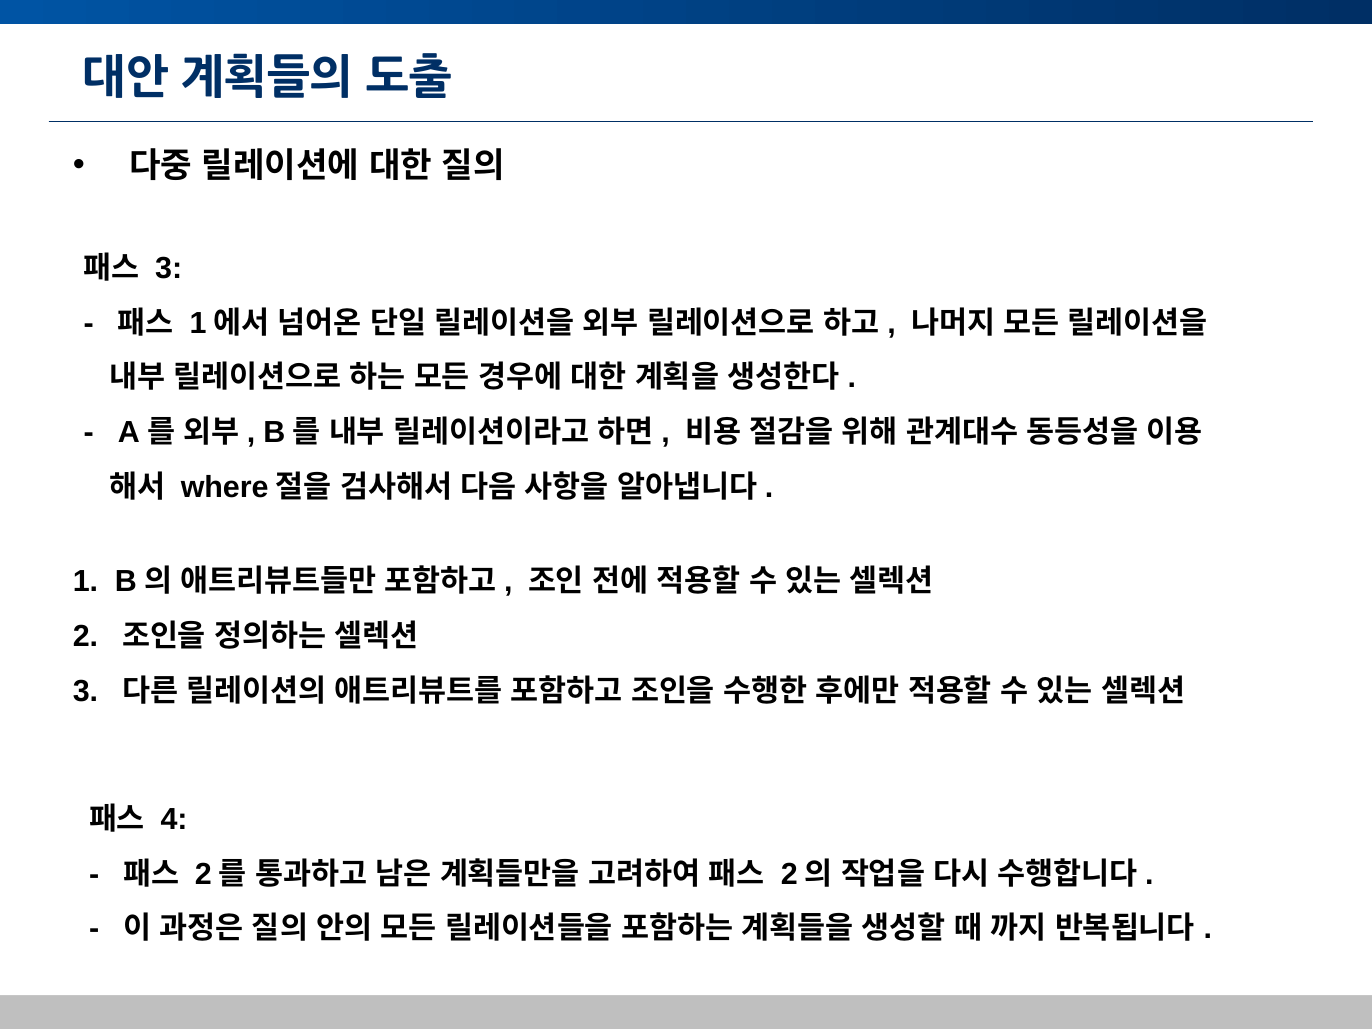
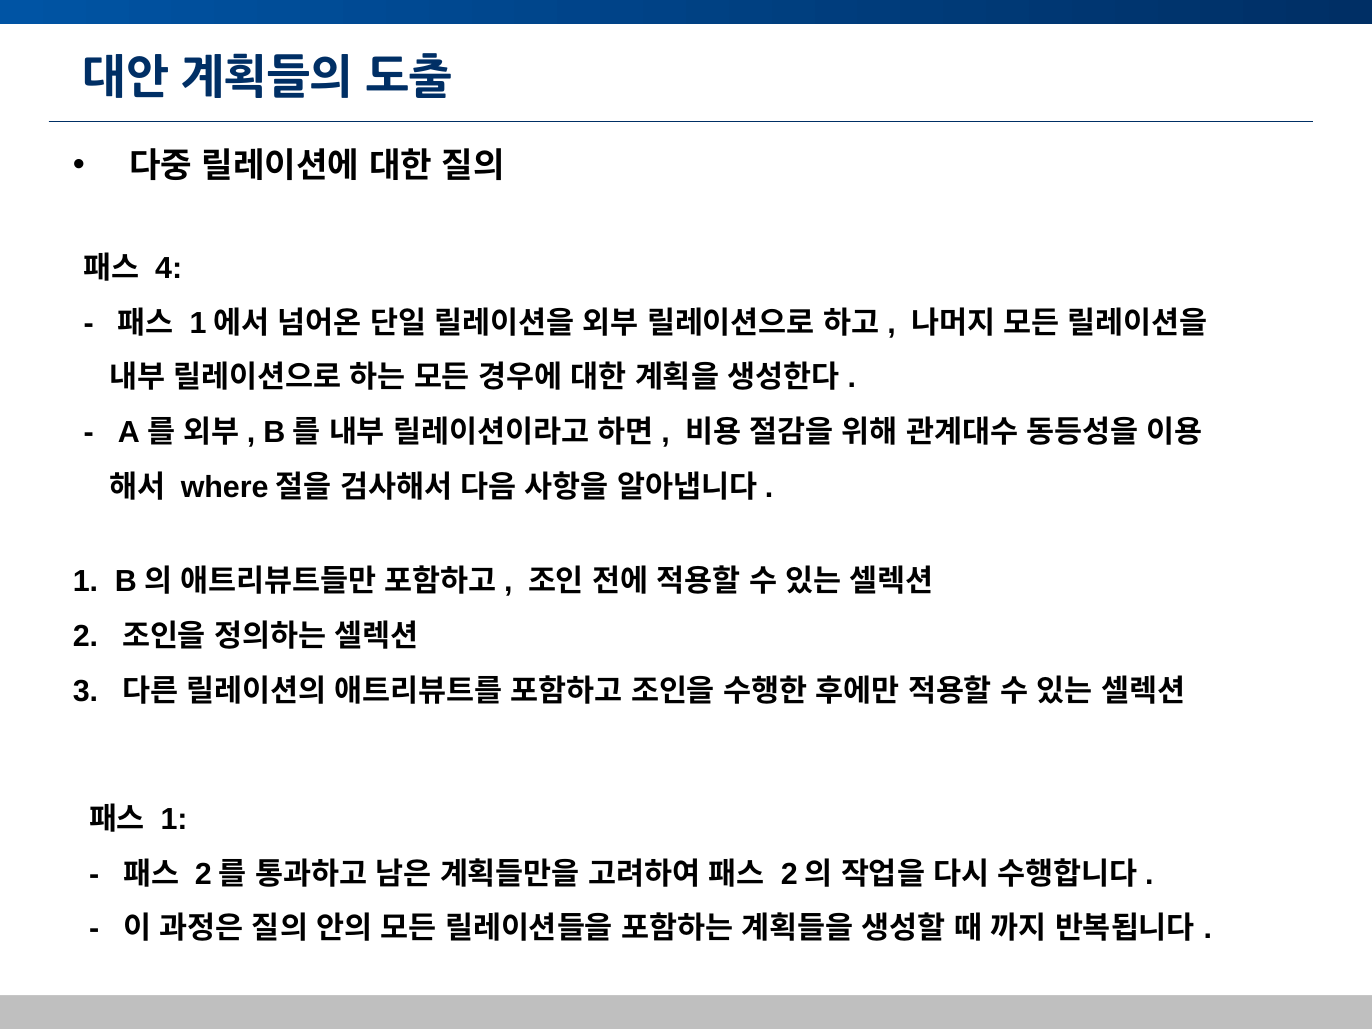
3 at (169, 268): 3 -> 4
4 at (174, 819): 4 -> 1
